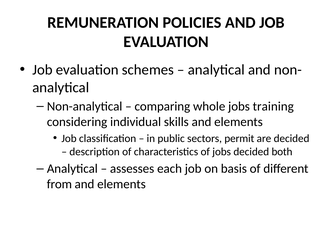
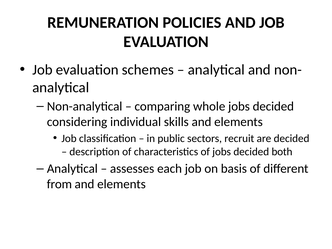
whole jobs training: training -> decided
permit: permit -> recruit
